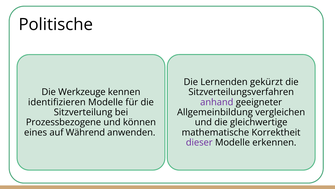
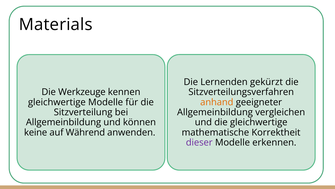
Politische: Politische -> Materials
anhand colour: purple -> orange
identifizieren at (57, 102): identifizieren -> gleichwertige
Prozessbezogene at (64, 122): Prozessbezogene -> Allgemeinbildung
eines: eines -> keine
